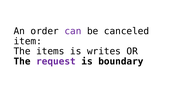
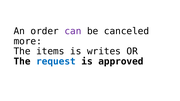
item: item -> more
request colour: purple -> blue
boundary: boundary -> approved
